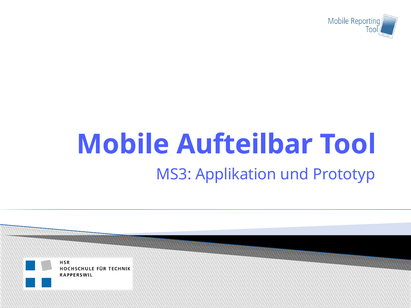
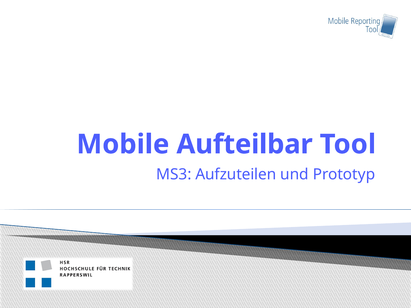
Applikation: Applikation -> Aufzuteilen
